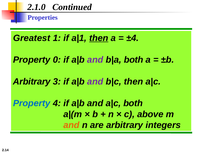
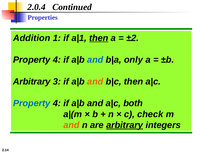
2.1.0: 2.1.0 -> 2.0.4
Greatest: Greatest -> Addition
±4: ±4 -> ±2
0 at (57, 60): 0 -> 4
and at (95, 60) colour: purple -> blue
both at (134, 60): both -> only
and at (95, 82) colour: purple -> orange
above: above -> check
arbitrary at (125, 125) underline: none -> present
